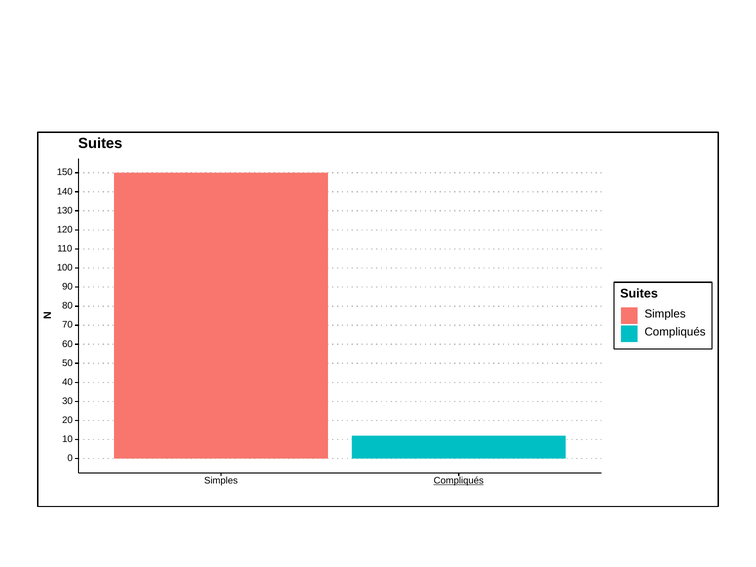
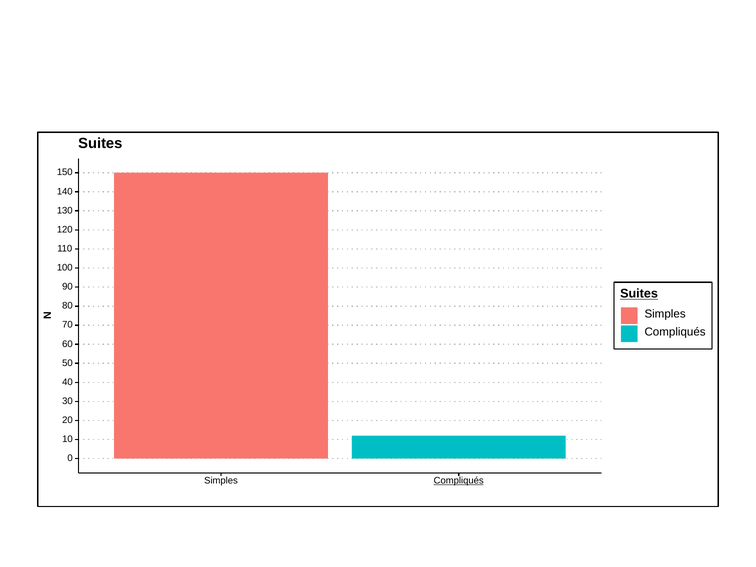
Suites at (639, 294) underline: none -> present
